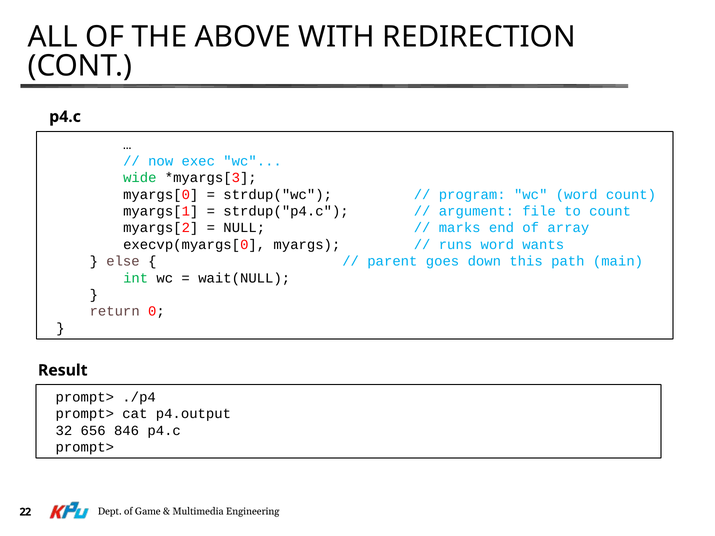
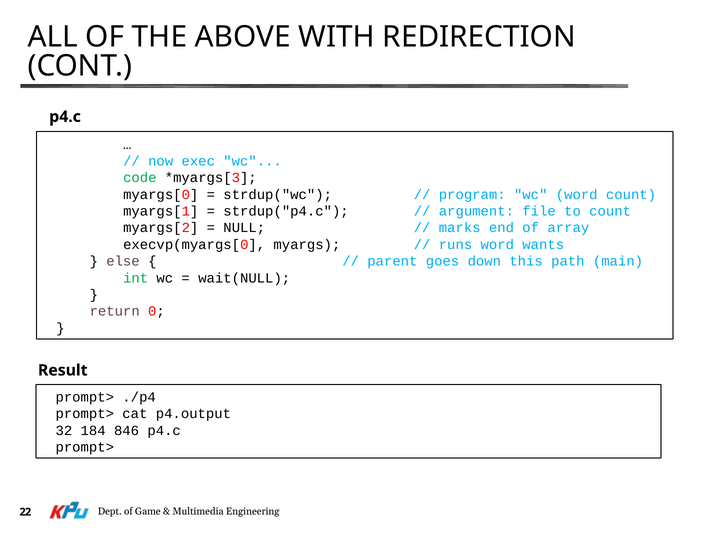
wide: wide -> code
656: 656 -> 184
